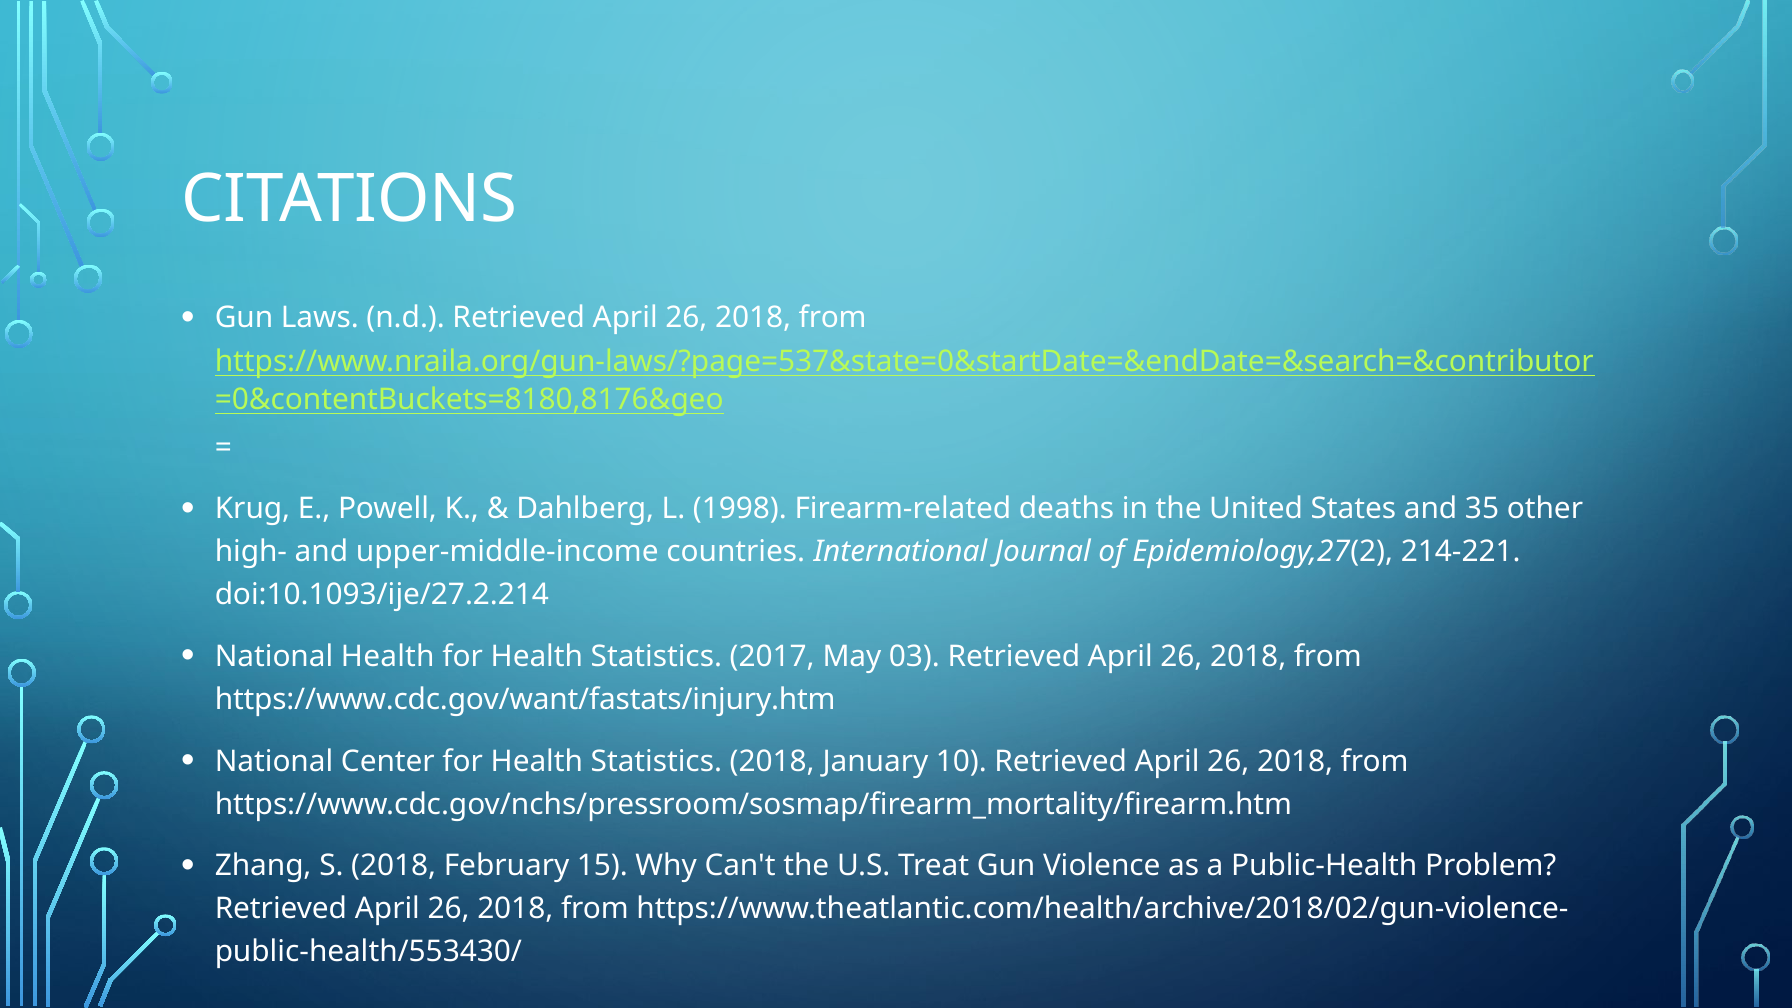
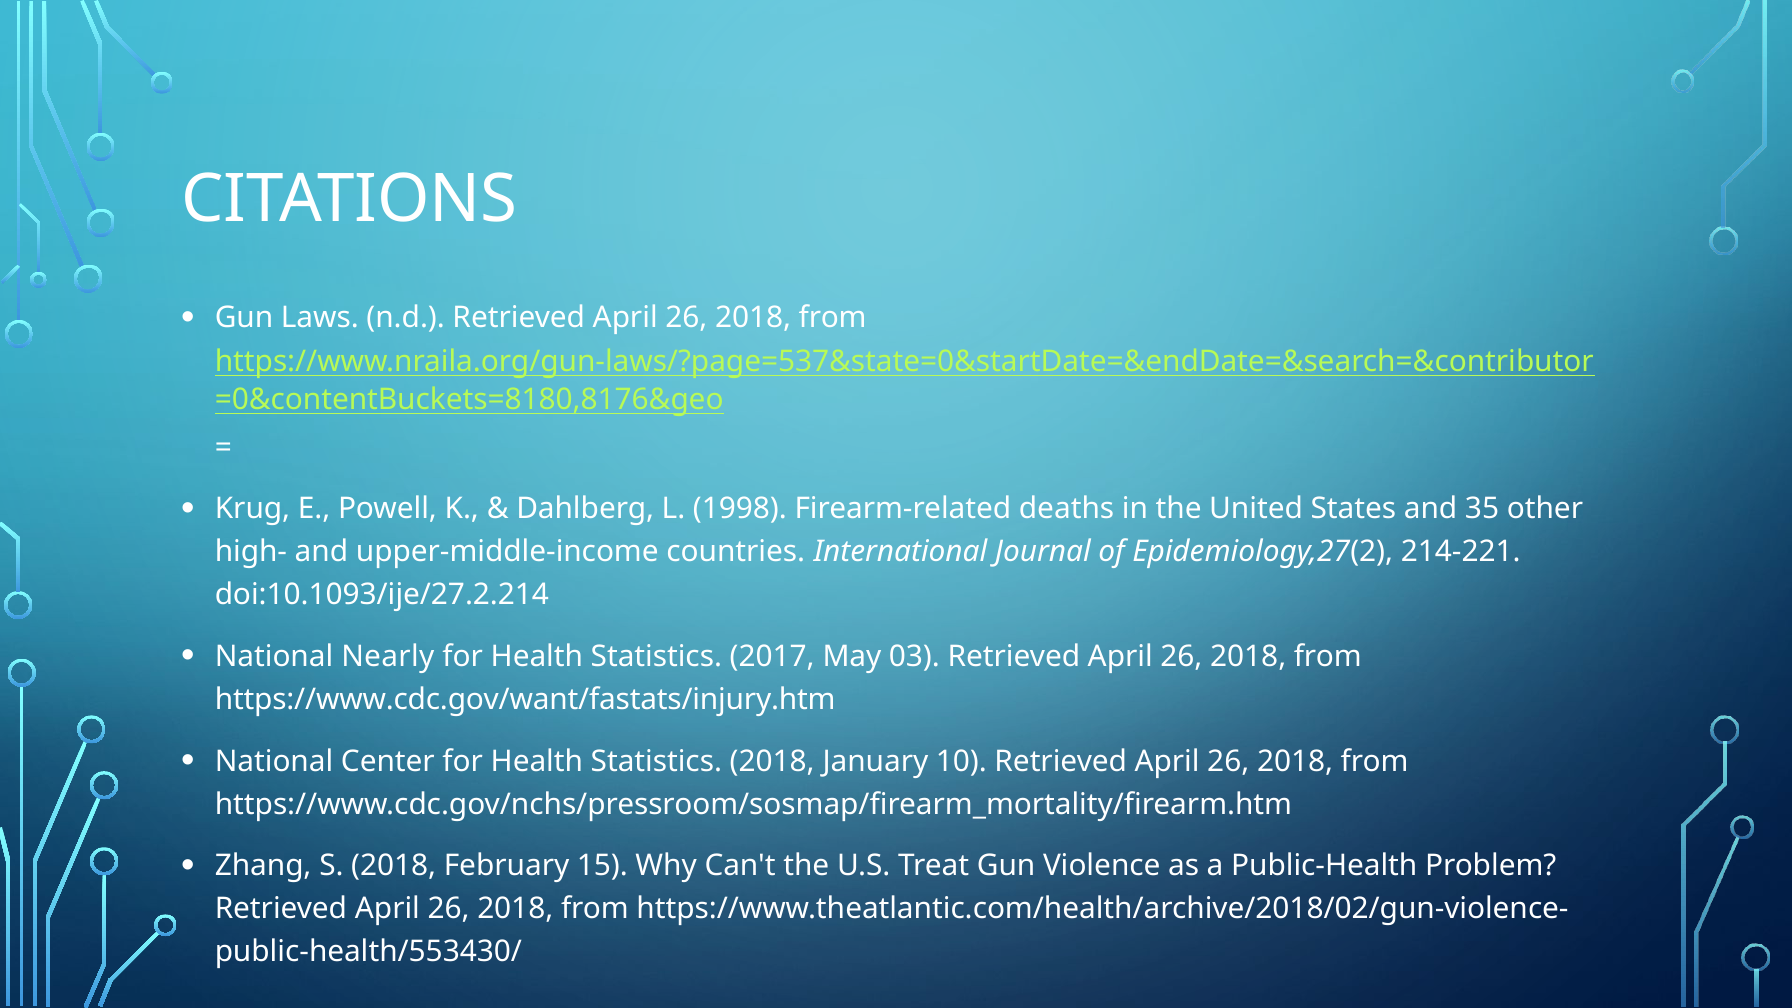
National Health: Health -> Nearly
